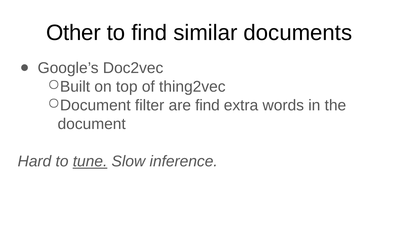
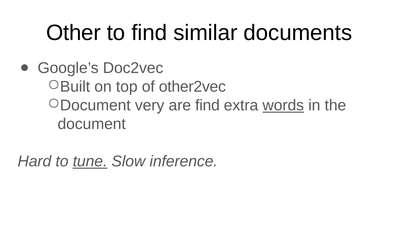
thing2vec: thing2vec -> other2vec
filter: filter -> very
words underline: none -> present
